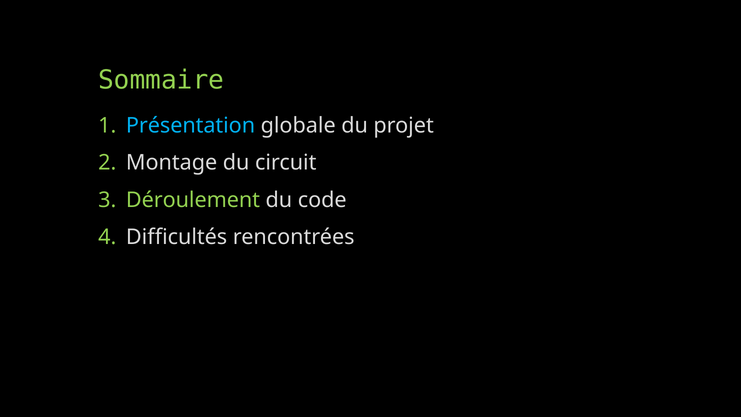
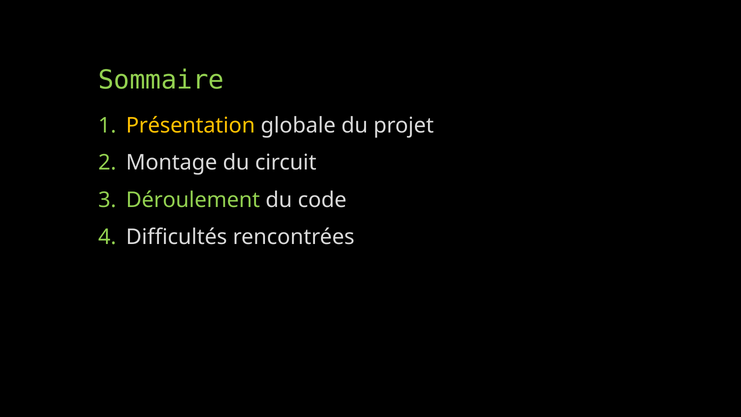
Présentation colour: light blue -> yellow
